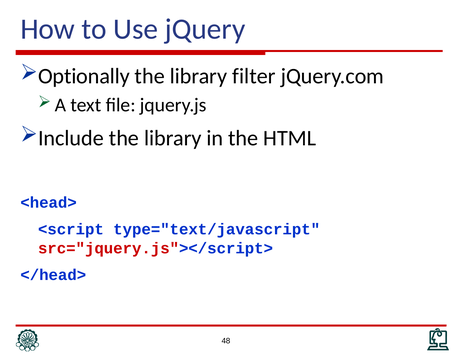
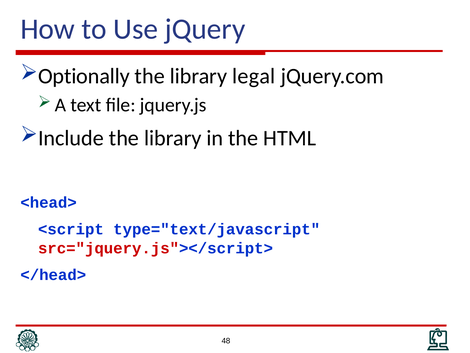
filter: filter -> legal
